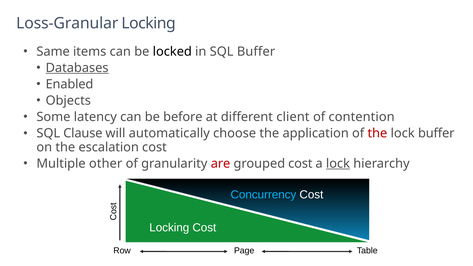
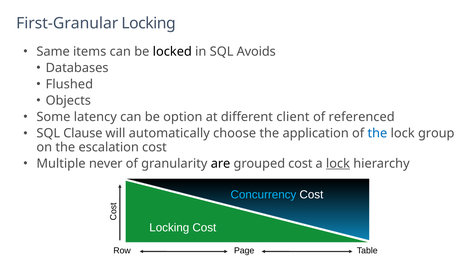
Loss-Granular: Loss-Granular -> First-Granular
SQL Buffer: Buffer -> Avoids
Databases underline: present -> none
Enabled: Enabled -> Flushed
before: before -> option
contention: contention -> referenced
the at (377, 133) colour: red -> blue
lock buffer: buffer -> group
other: other -> never
are colour: red -> black
